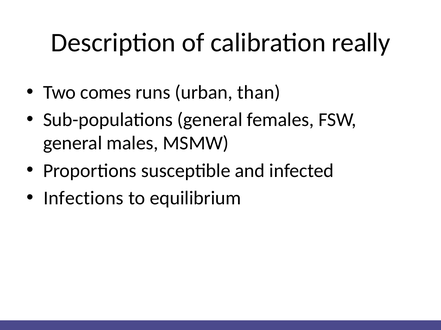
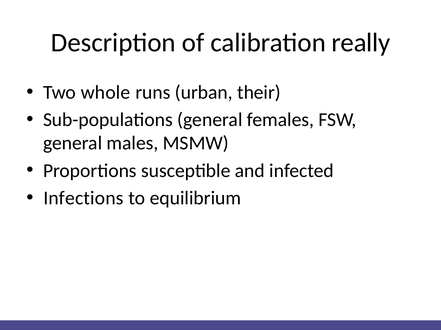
comes: comes -> whole
than: than -> their
